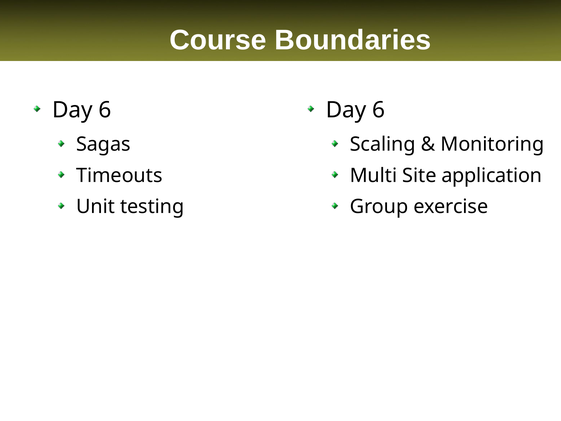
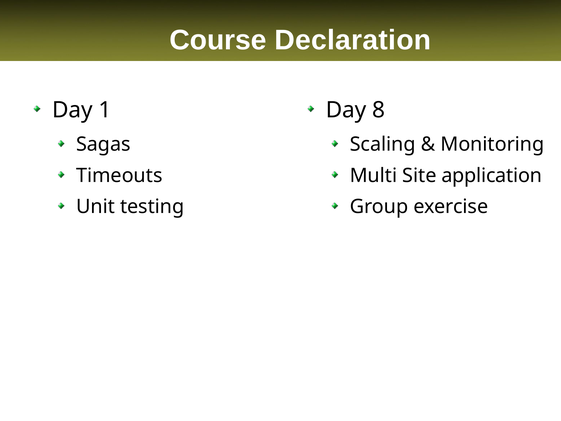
Boundaries: Boundaries -> Declaration
6 at (105, 110): 6 -> 1
6 at (379, 110): 6 -> 8
